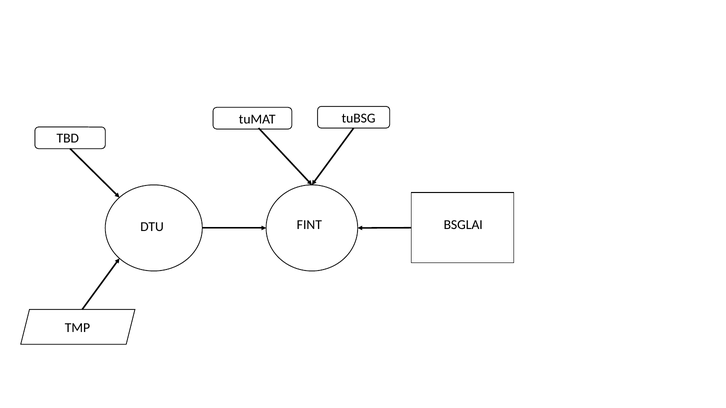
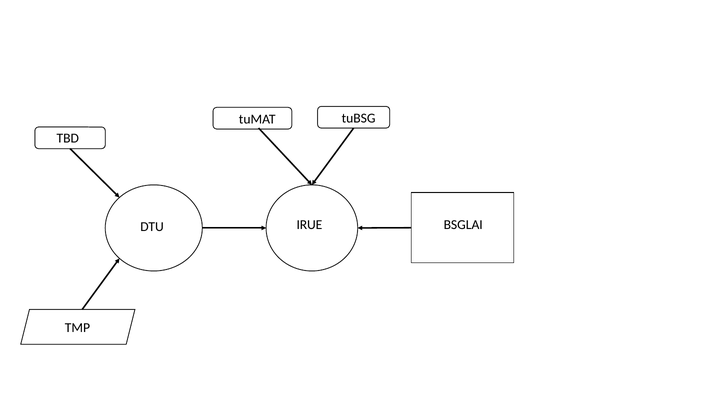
FINT: FINT -> IRUE
